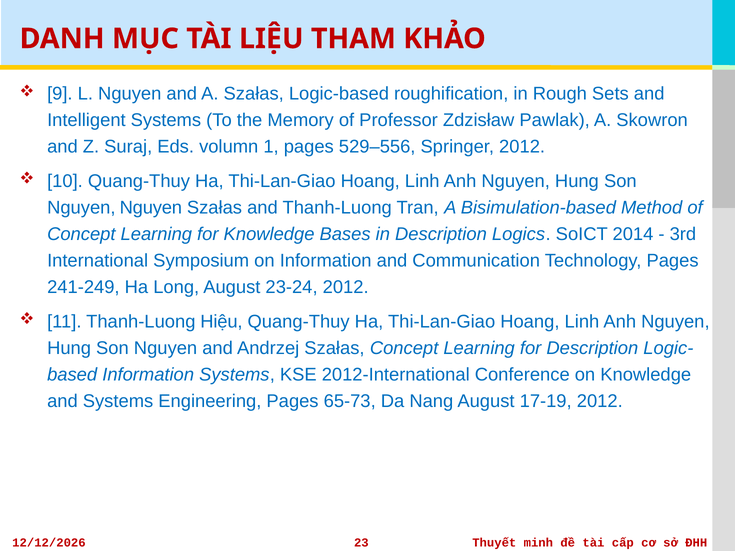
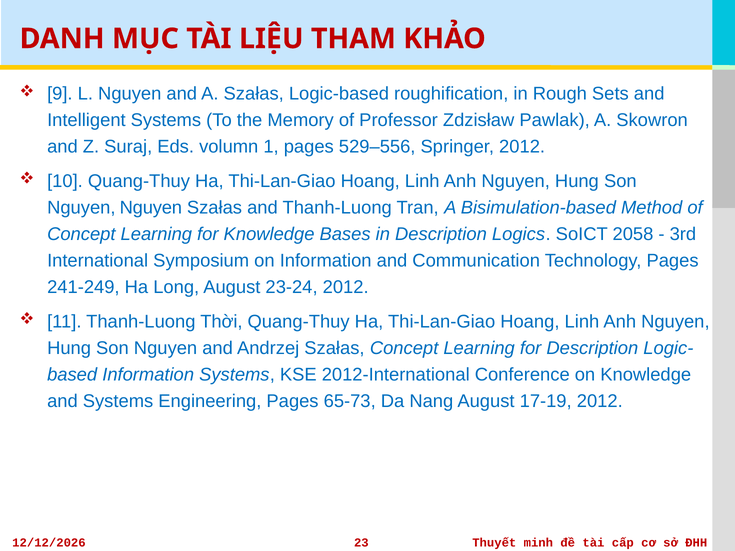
2014: 2014 -> 2058
Hiệu: Hiệu -> Thời
